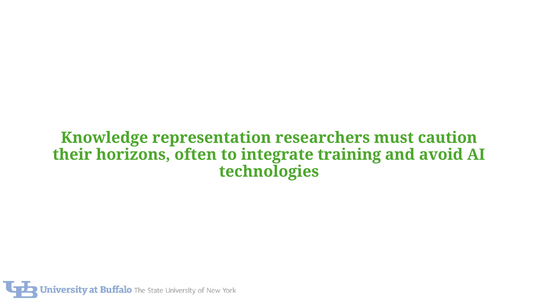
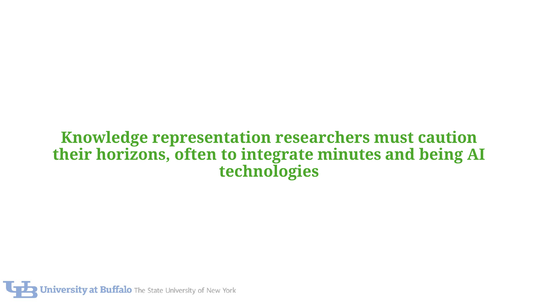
training: training -> minutes
avoid: avoid -> being
